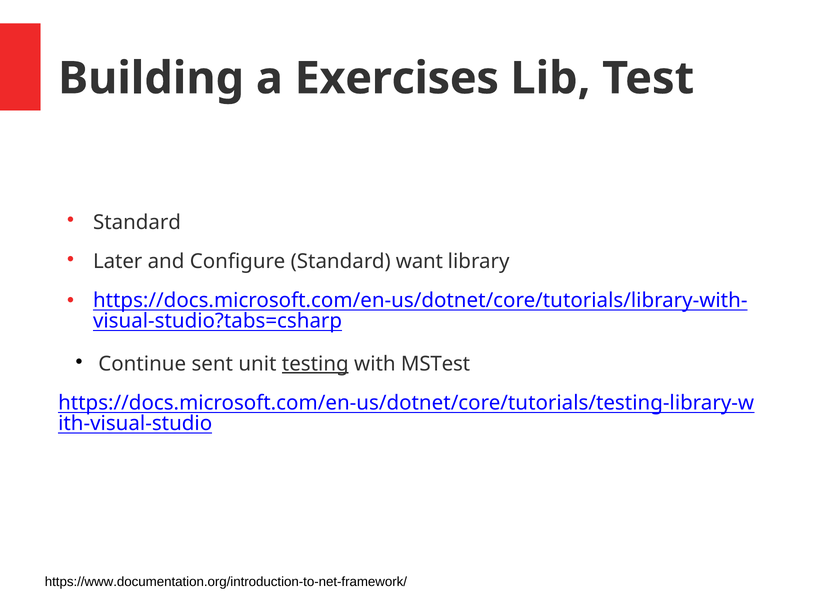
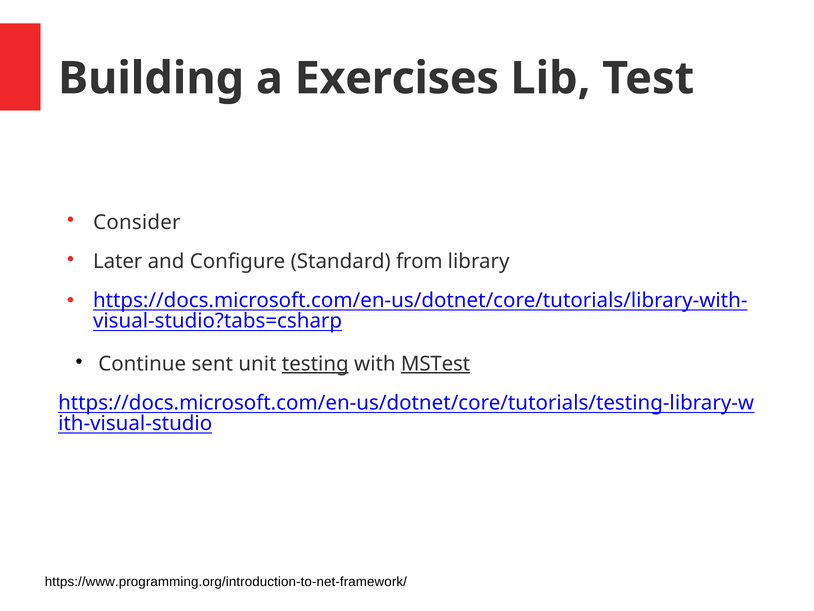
Standard at (137, 222): Standard -> Consider
want: want -> from
MSTest underline: none -> present
https://www.documentation.org/introduction-to-net-framework/: https://www.documentation.org/introduction-to-net-framework/ -> https://www.programming.org/introduction-to-net-framework/
